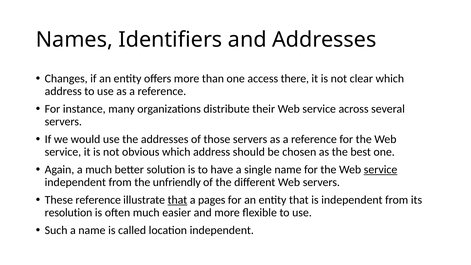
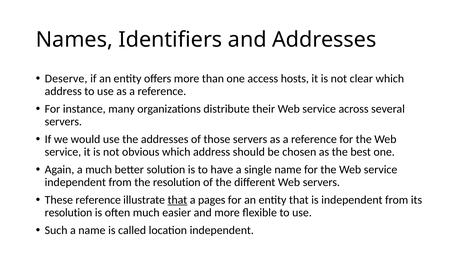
Changes: Changes -> Deserve
there: there -> hosts
service at (381, 170) underline: present -> none
the unfriendly: unfriendly -> resolution
